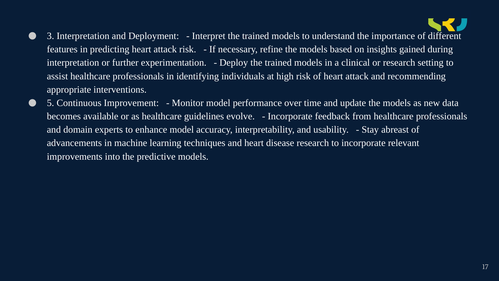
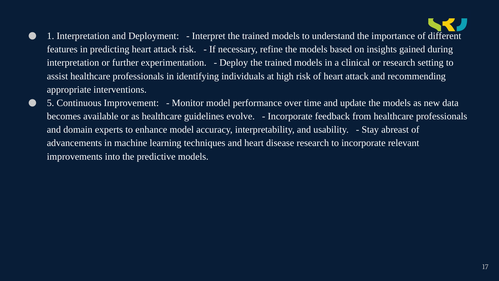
3: 3 -> 1
